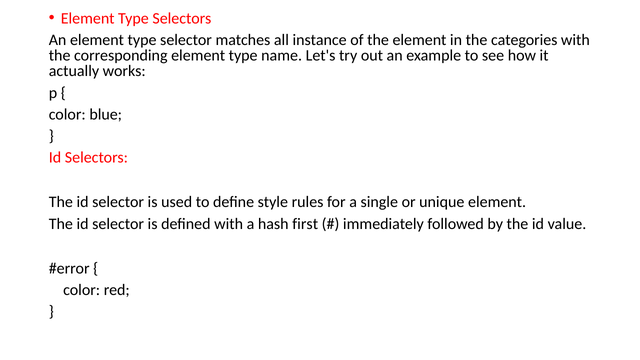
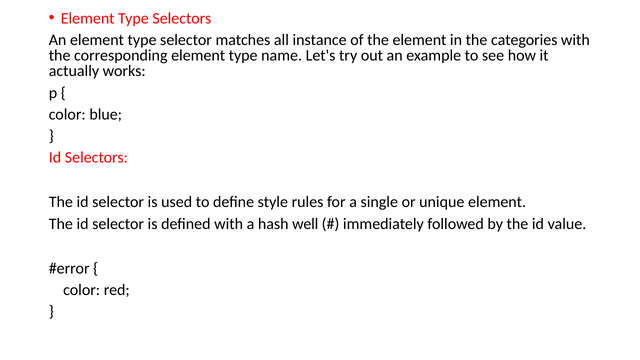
first: first -> well
